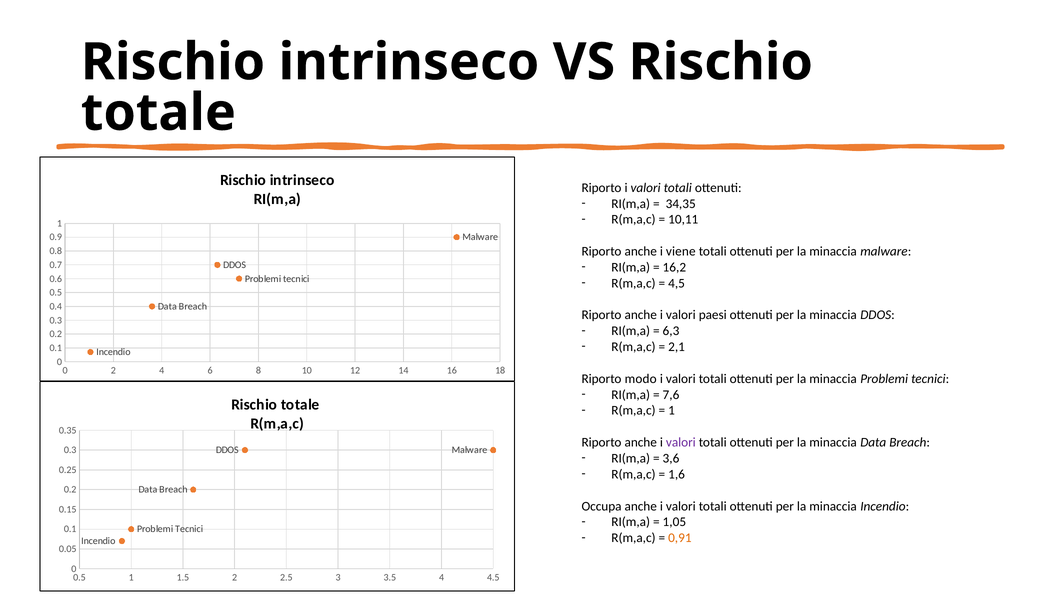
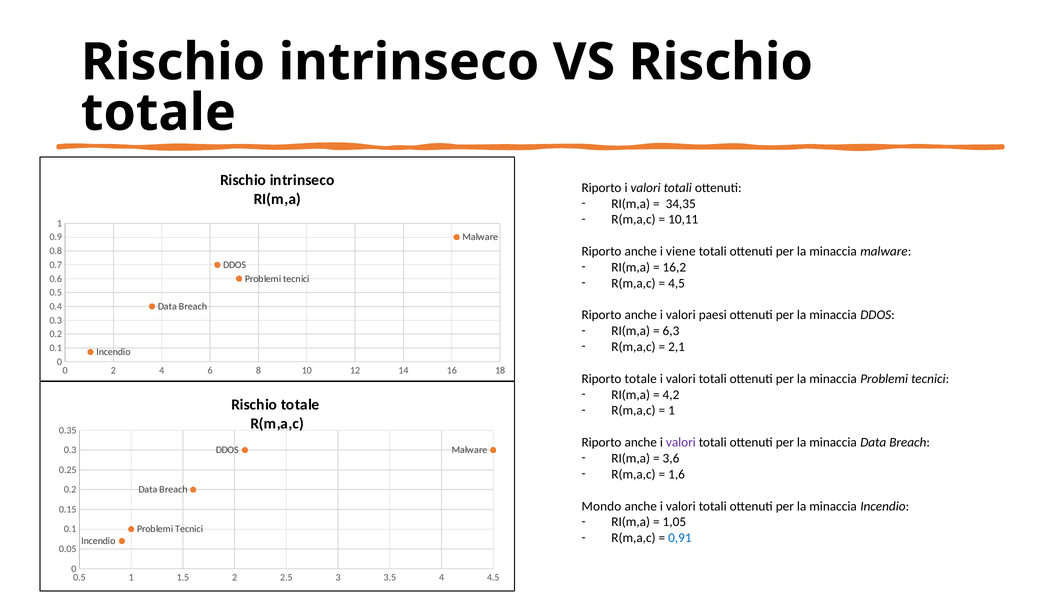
Riporto modo: modo -> totale
7,6: 7,6 -> 4,2
Occupa: Occupa -> Mondo
0,91 colour: orange -> blue
